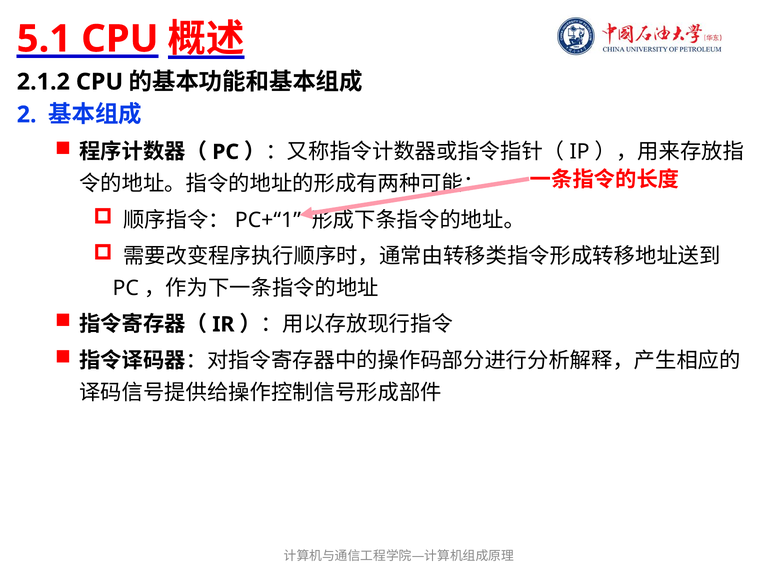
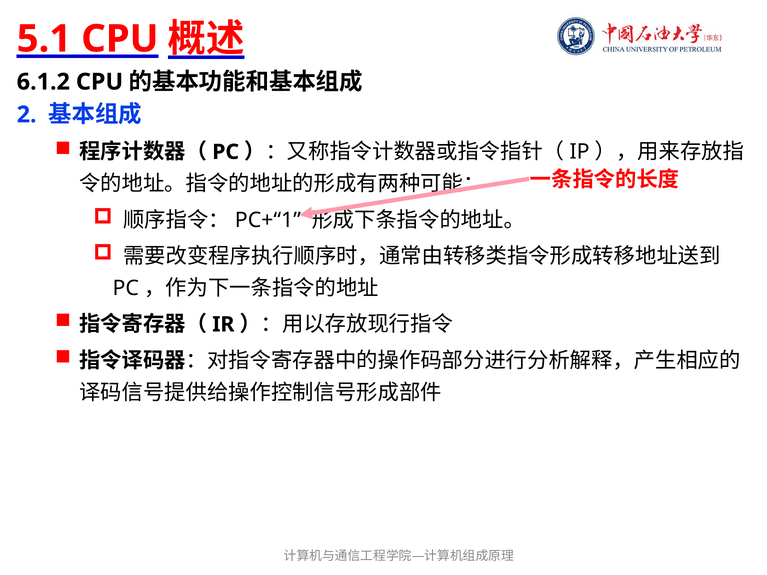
2.1.2: 2.1.2 -> 6.1.2
